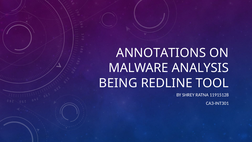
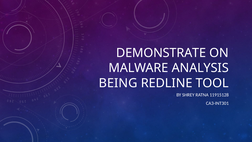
ANNOTATIONS: ANNOTATIONS -> DEMONSTRATE
